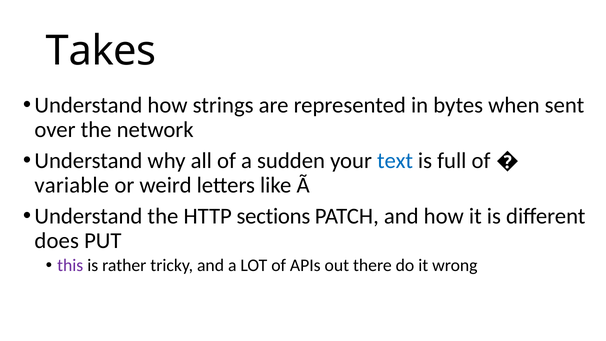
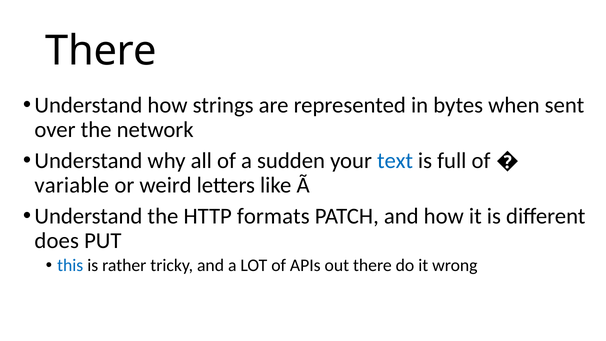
Takes at (101, 51): Takes -> There
sections: sections -> formats
this colour: purple -> blue
